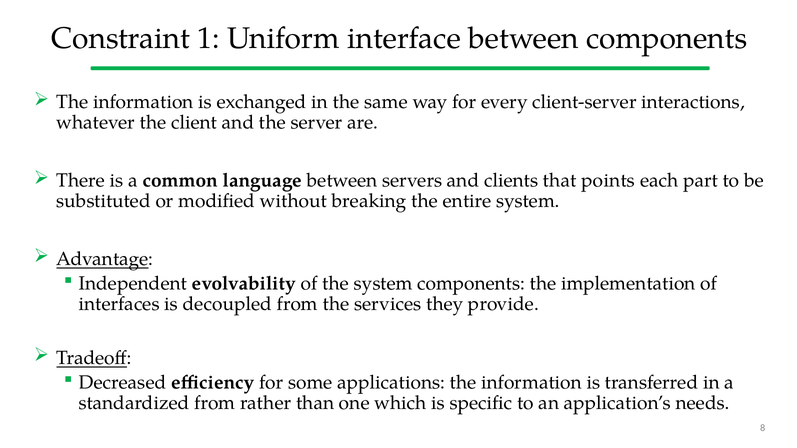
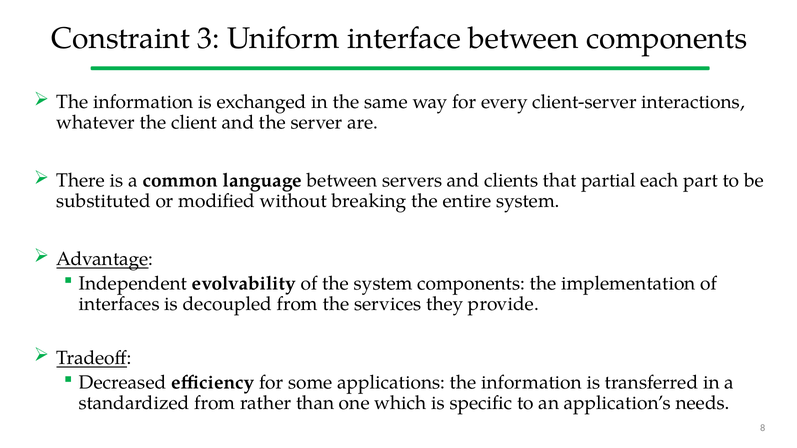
1: 1 -> 3
points: points -> partial
